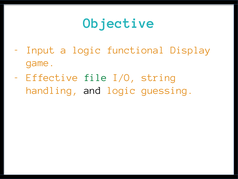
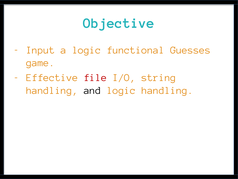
Display: Display -> Guesses
file colour: green -> red
logic guessing: guessing -> handling
